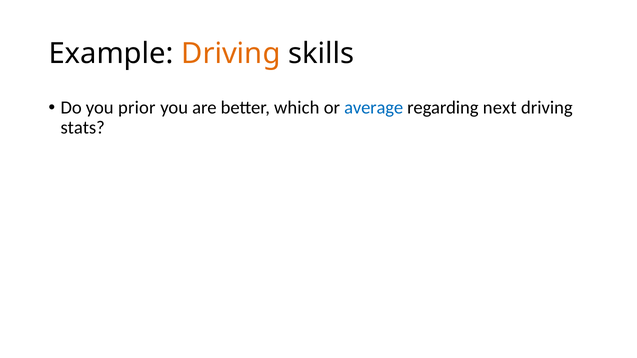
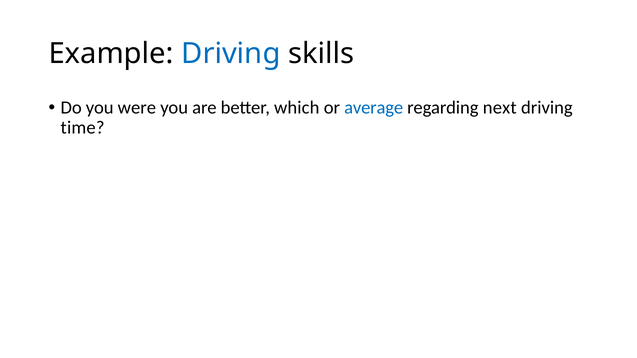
Driving at (231, 54) colour: orange -> blue
prior: prior -> were
stats: stats -> time
